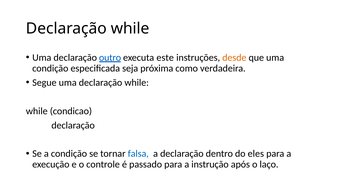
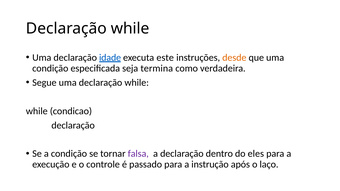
outro: outro -> idade
próxima: próxima -> termina
falsa colour: blue -> purple
